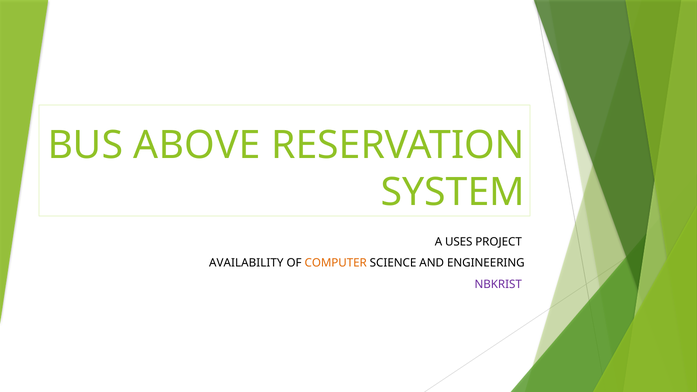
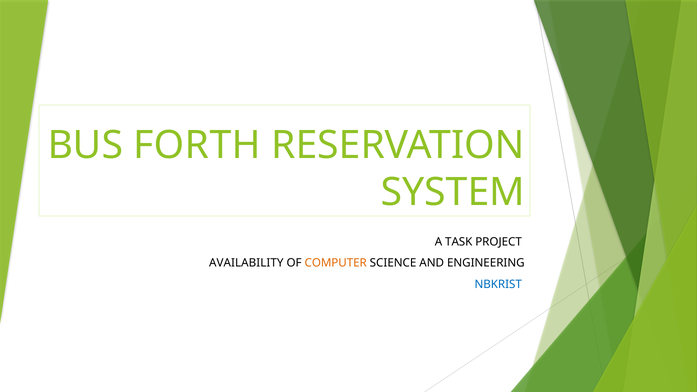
ABOVE: ABOVE -> FORTH
USES: USES -> TASK
NBKRIST colour: purple -> blue
